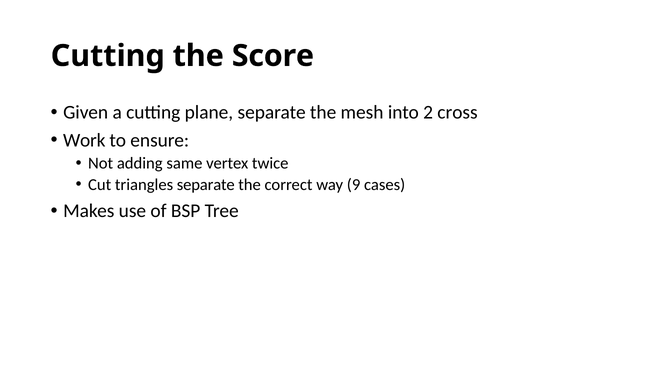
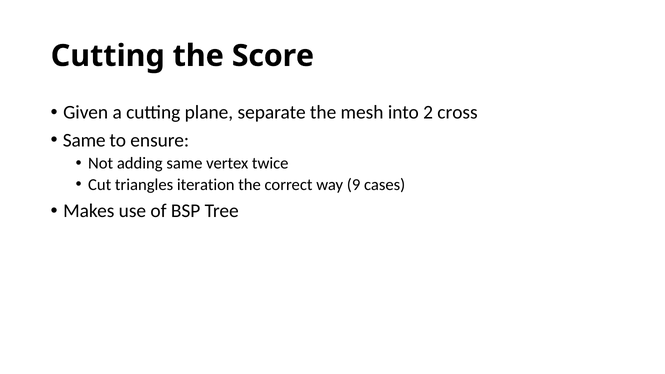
Work at (84, 140): Work -> Same
triangles separate: separate -> iteration
